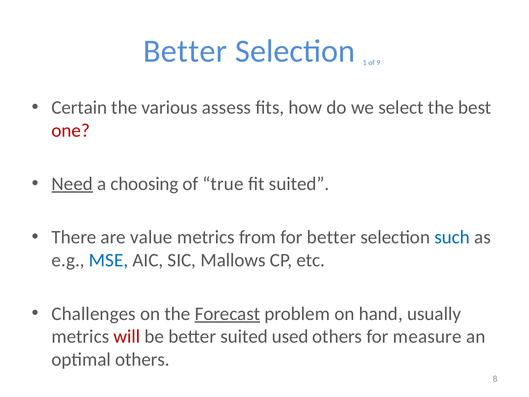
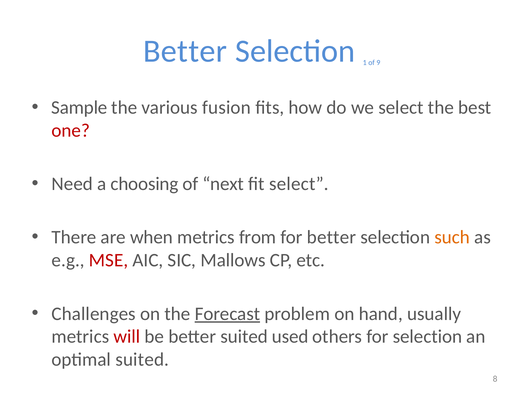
Certain: Certain -> Sample
assess: assess -> fusion
Need underline: present -> none
true: true -> next
fit suited: suited -> select
value: value -> when
such colour: blue -> orange
MSE colour: blue -> red
for measure: measure -> selection
optimal others: others -> suited
